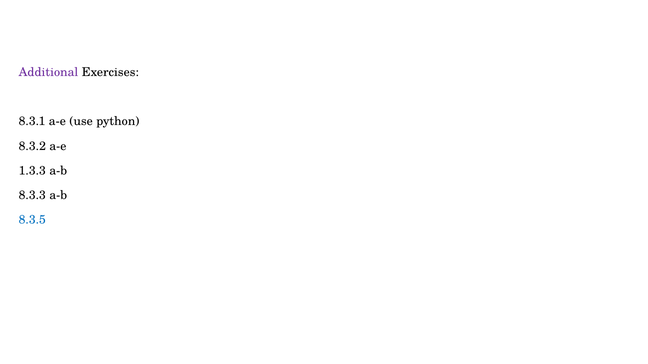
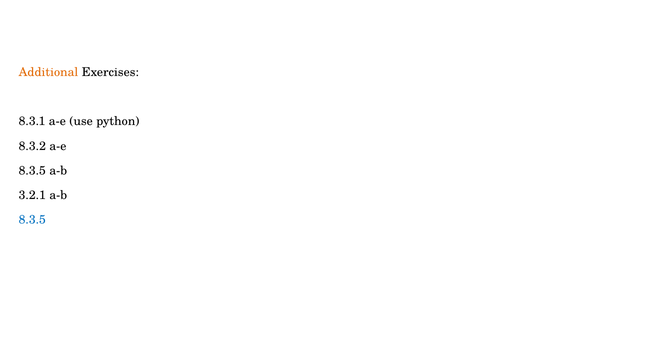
Additional colour: purple -> orange
1.3.3 at (32, 171): 1.3.3 -> 8.3.5
8.3.3: 8.3.3 -> 3.2.1
